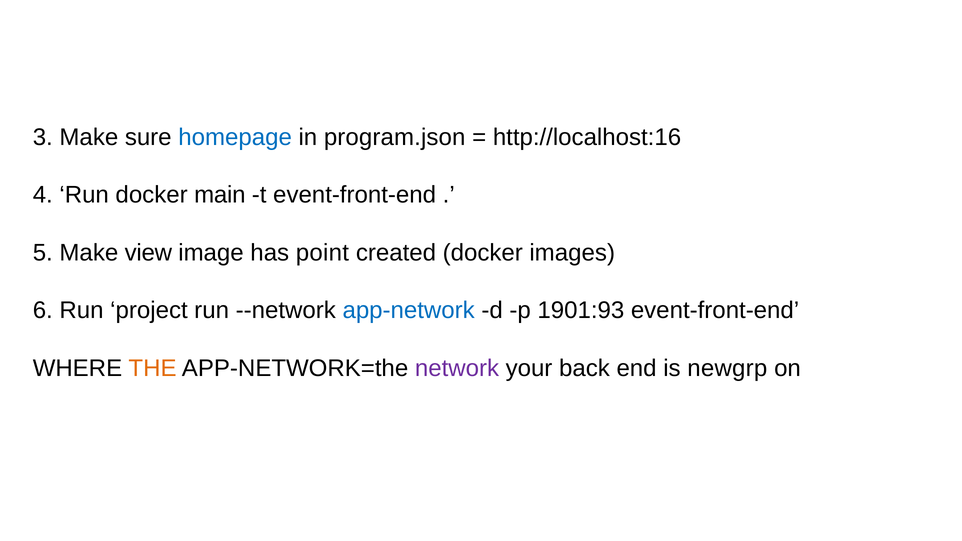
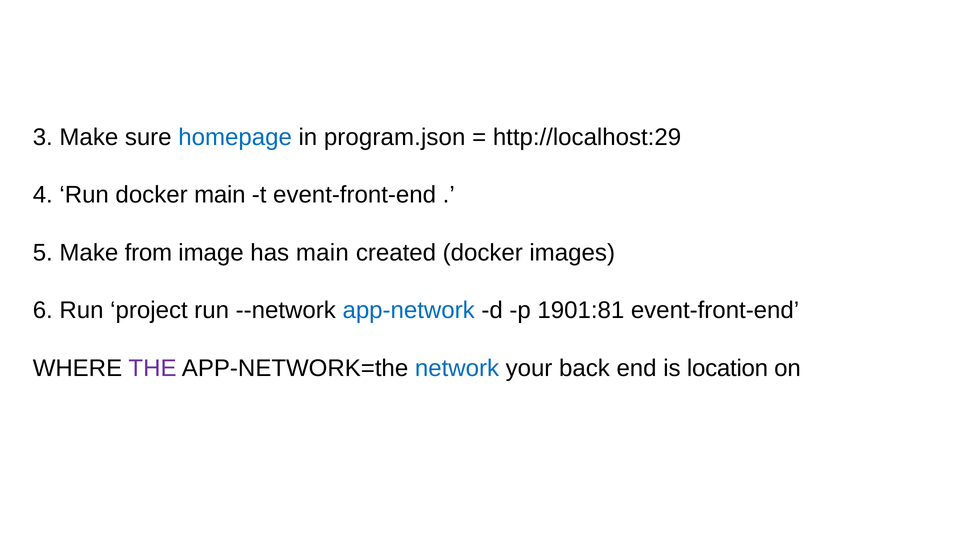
http://localhost:16: http://localhost:16 -> http://localhost:29
view: view -> from
has point: point -> main
1901:93: 1901:93 -> 1901:81
THE colour: orange -> purple
network colour: purple -> blue
newgrp: newgrp -> location
